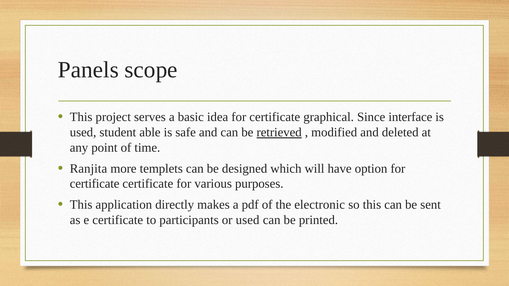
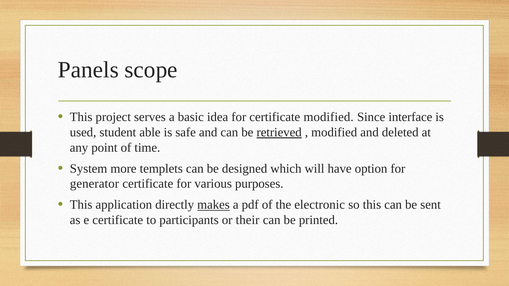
certificate graphical: graphical -> modified
Ranjita: Ranjita -> System
certificate at (95, 184): certificate -> generator
makes underline: none -> present
or used: used -> their
